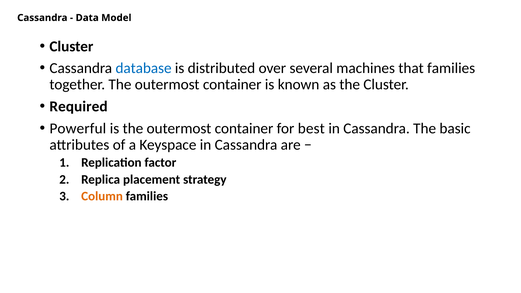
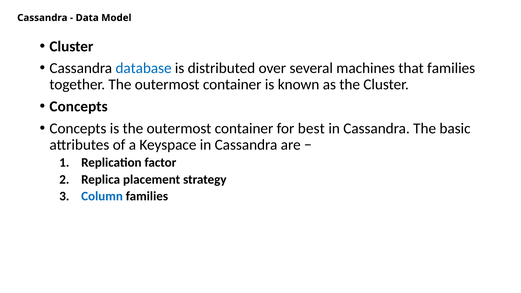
Required at (79, 107): Required -> Concepts
Powerful at (78, 128): Powerful -> Concepts
Column colour: orange -> blue
